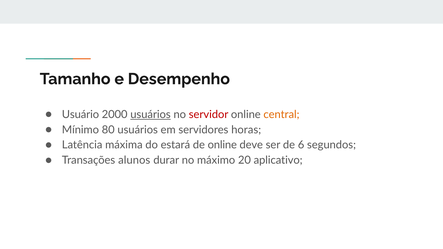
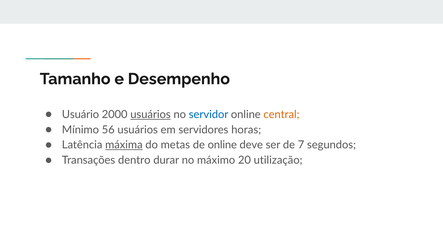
servidor colour: red -> blue
80: 80 -> 56
máxima underline: none -> present
estará: estará -> metas
6: 6 -> 7
alunos: alunos -> dentro
aplicativo: aplicativo -> utilização
